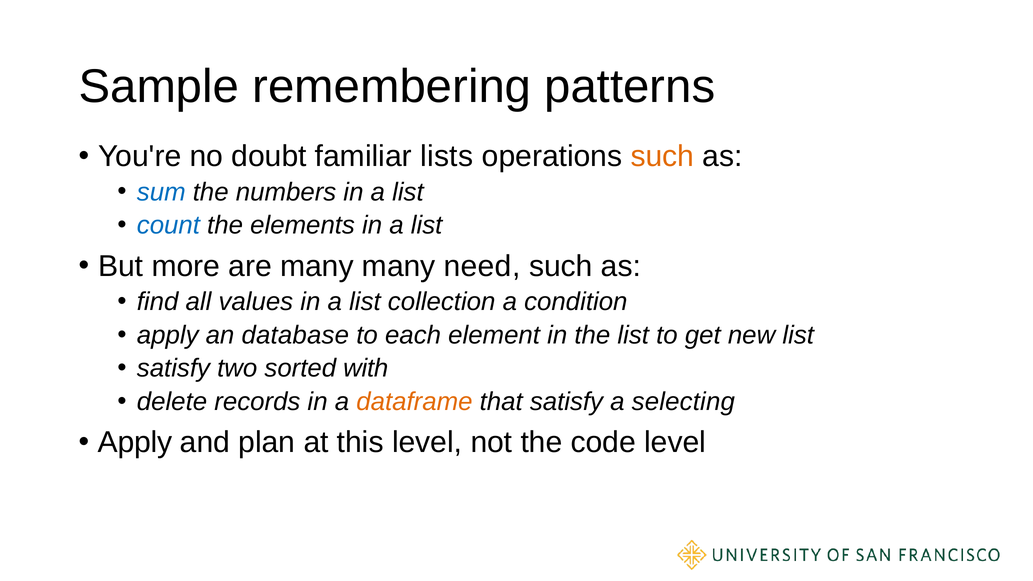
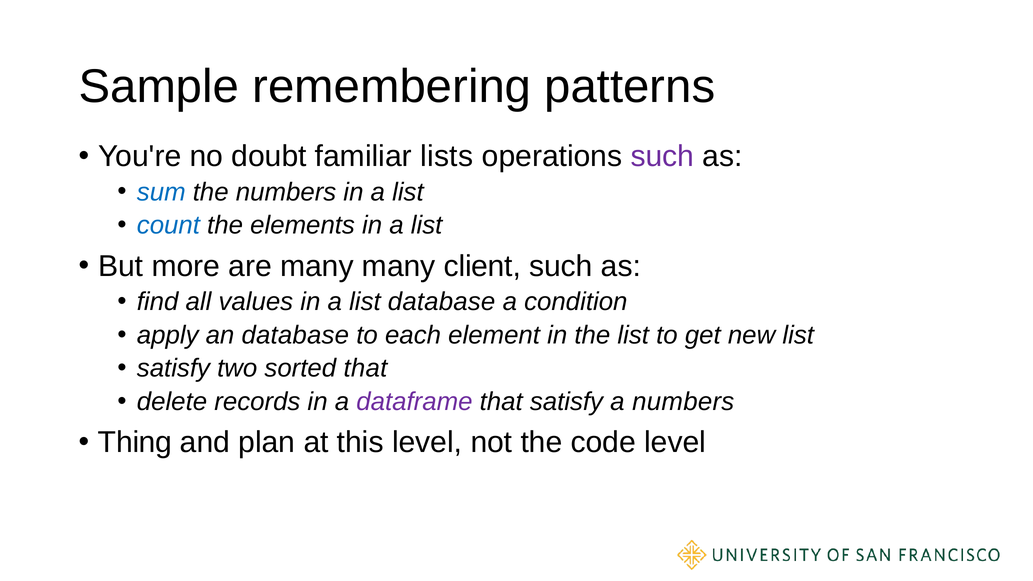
such at (662, 156) colour: orange -> purple
need: need -> client
list collection: collection -> database
sorted with: with -> that
dataframe colour: orange -> purple
a selecting: selecting -> numbers
Apply at (135, 443): Apply -> Thing
